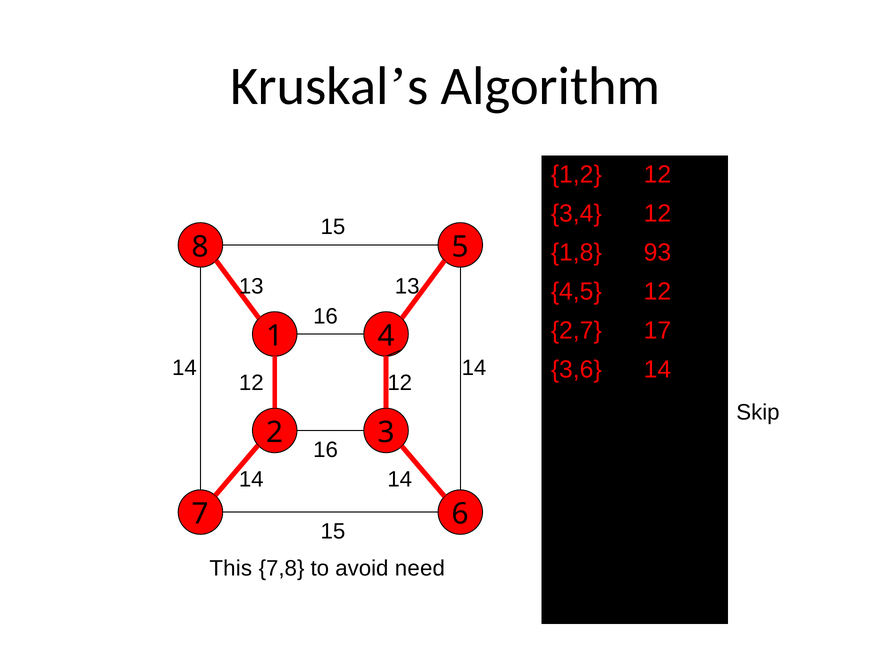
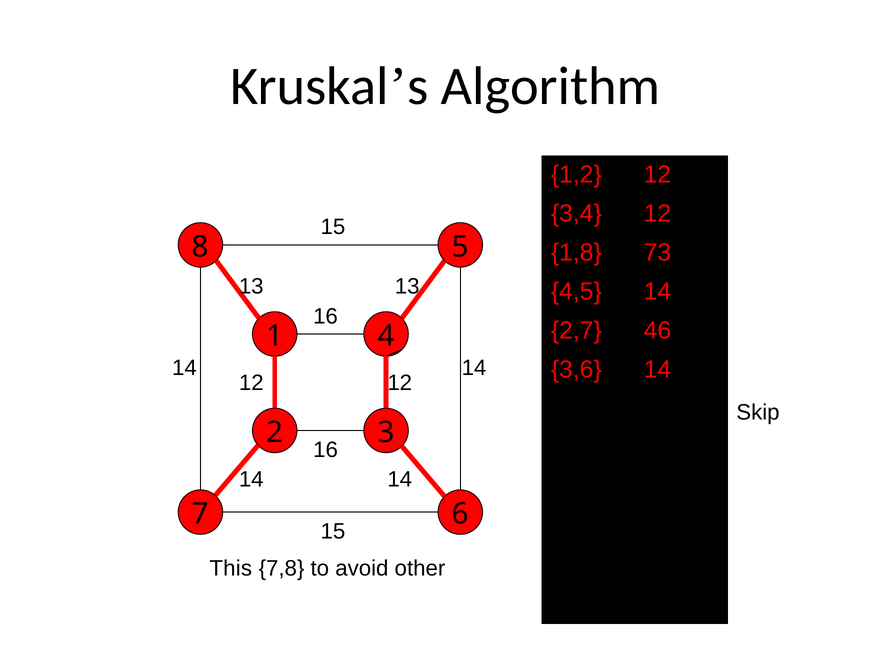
93: 93 -> 73
4,5 12: 12 -> 14
17: 17 -> 46
need: need -> other
